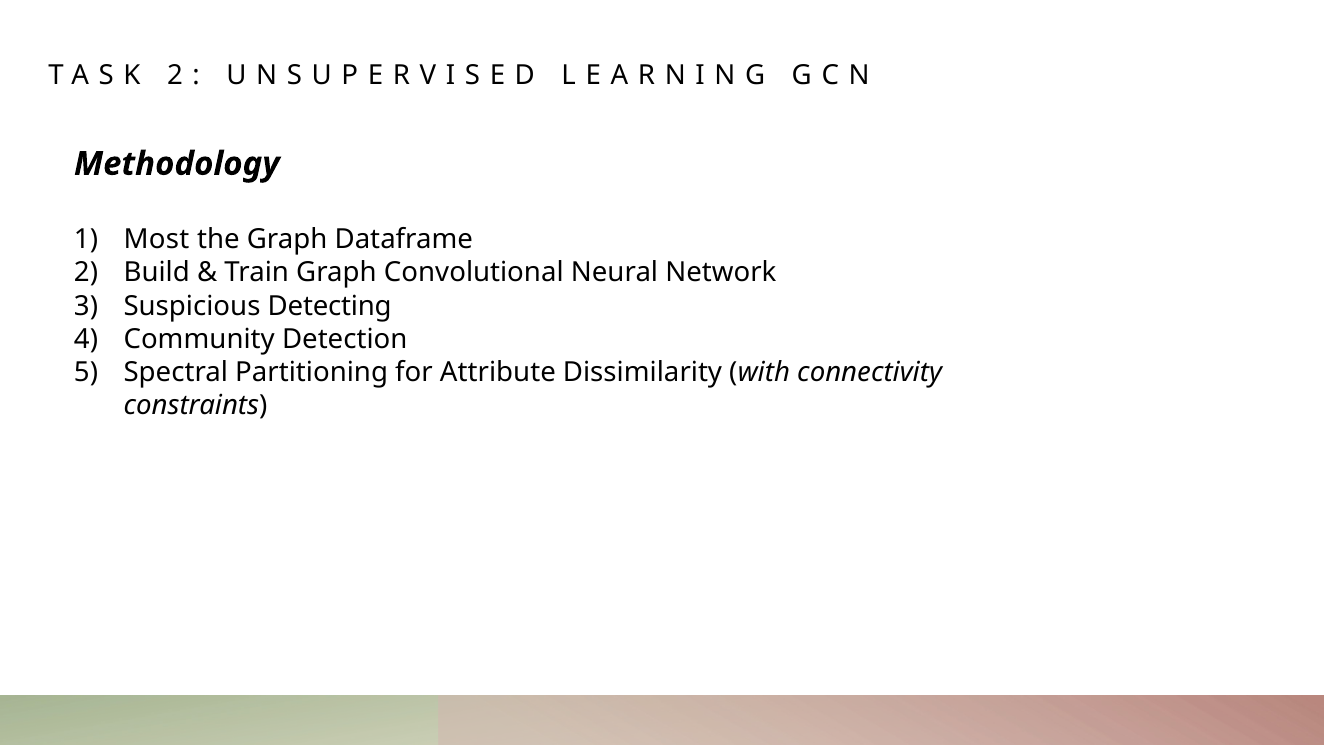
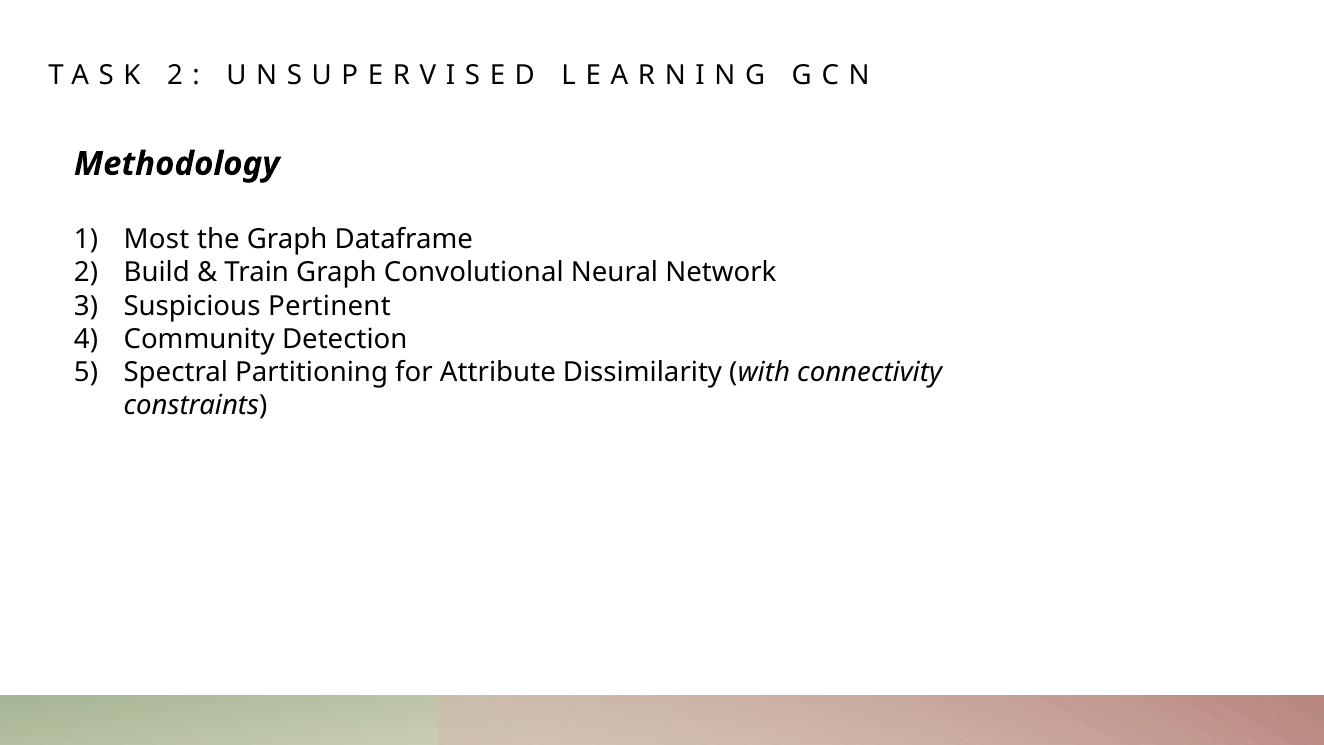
Detecting: Detecting -> Pertinent
